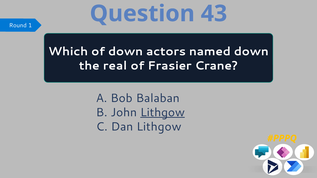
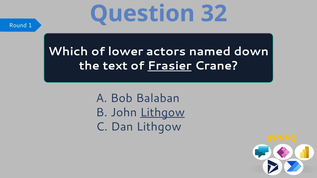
43: 43 -> 32
of down: down -> lower
real: real -> text
Frasier underline: none -> present
